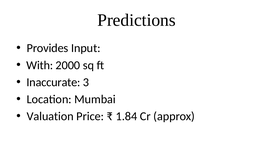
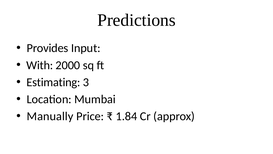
Inaccurate: Inaccurate -> Estimating
Valuation: Valuation -> Manually
